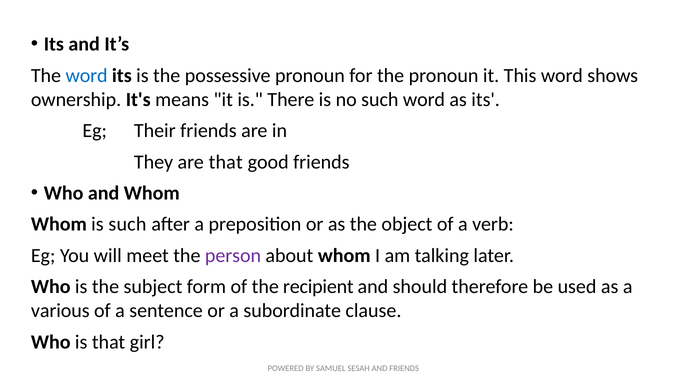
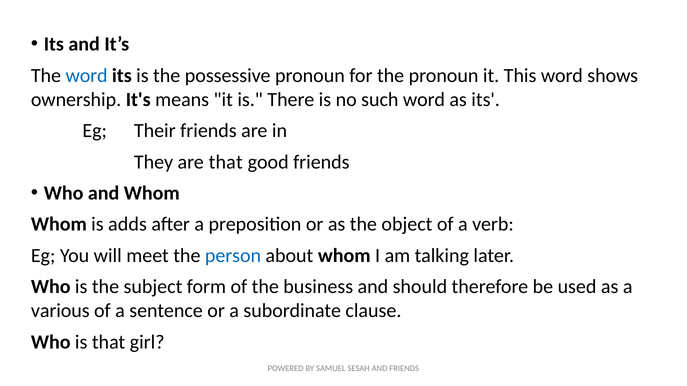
is such: such -> adds
person colour: purple -> blue
recipient: recipient -> business
